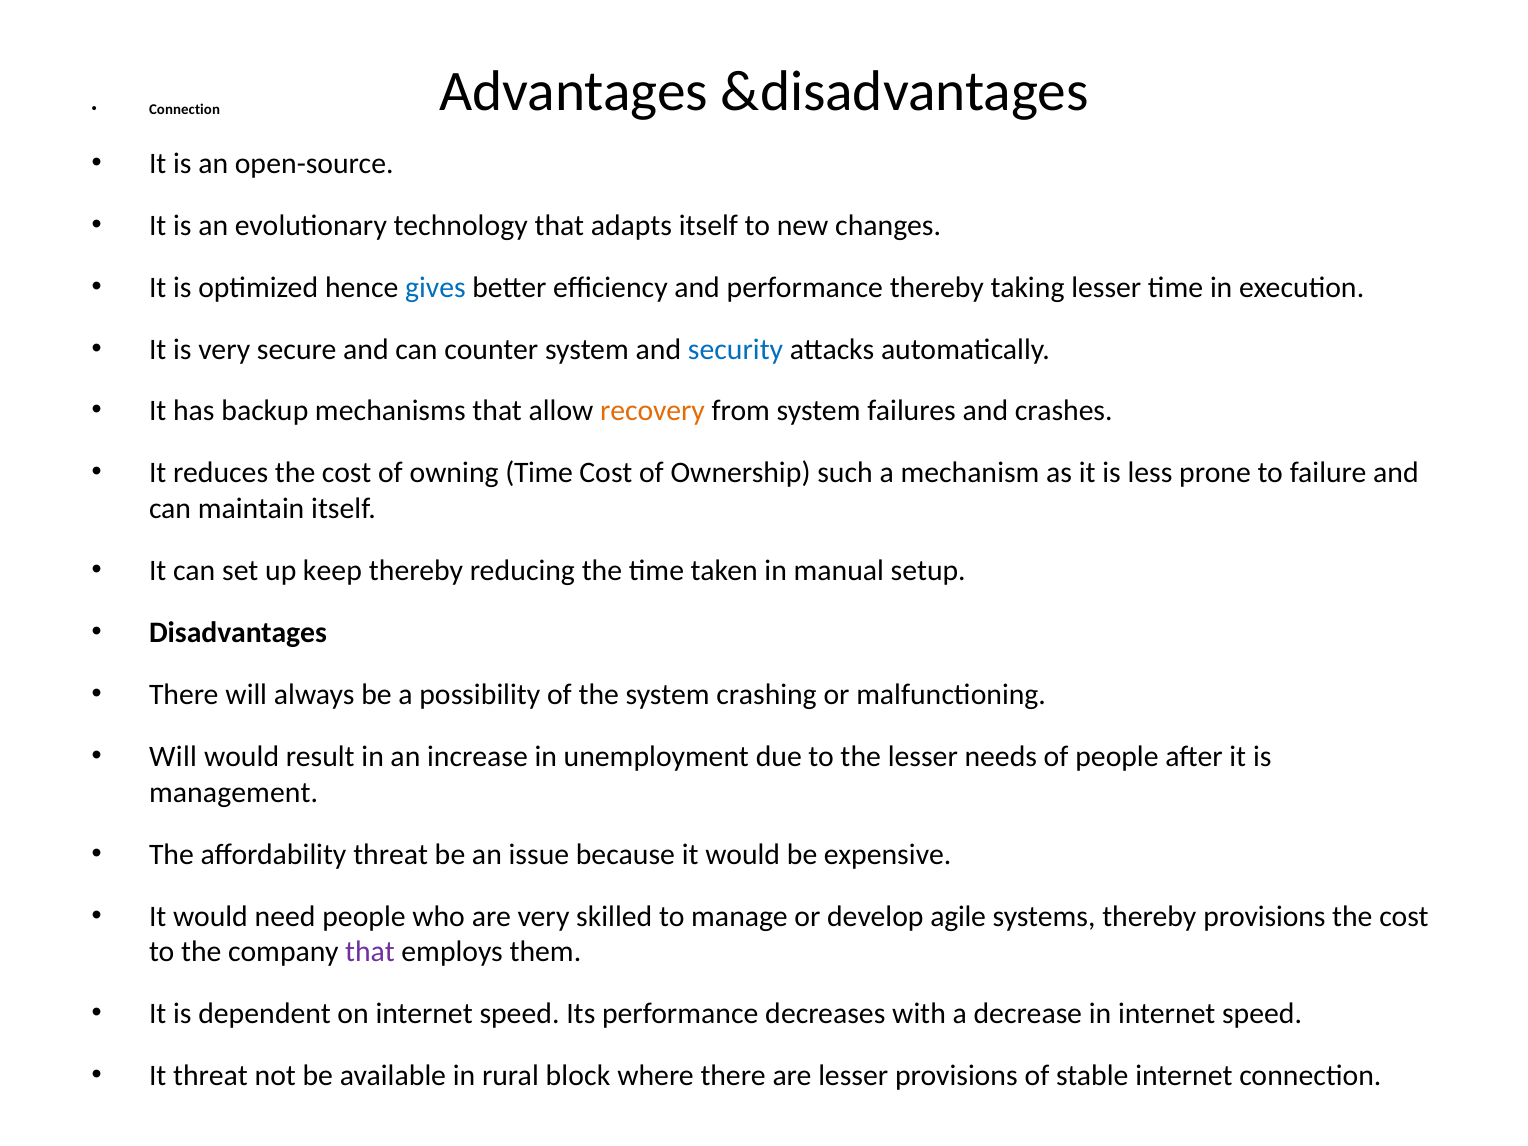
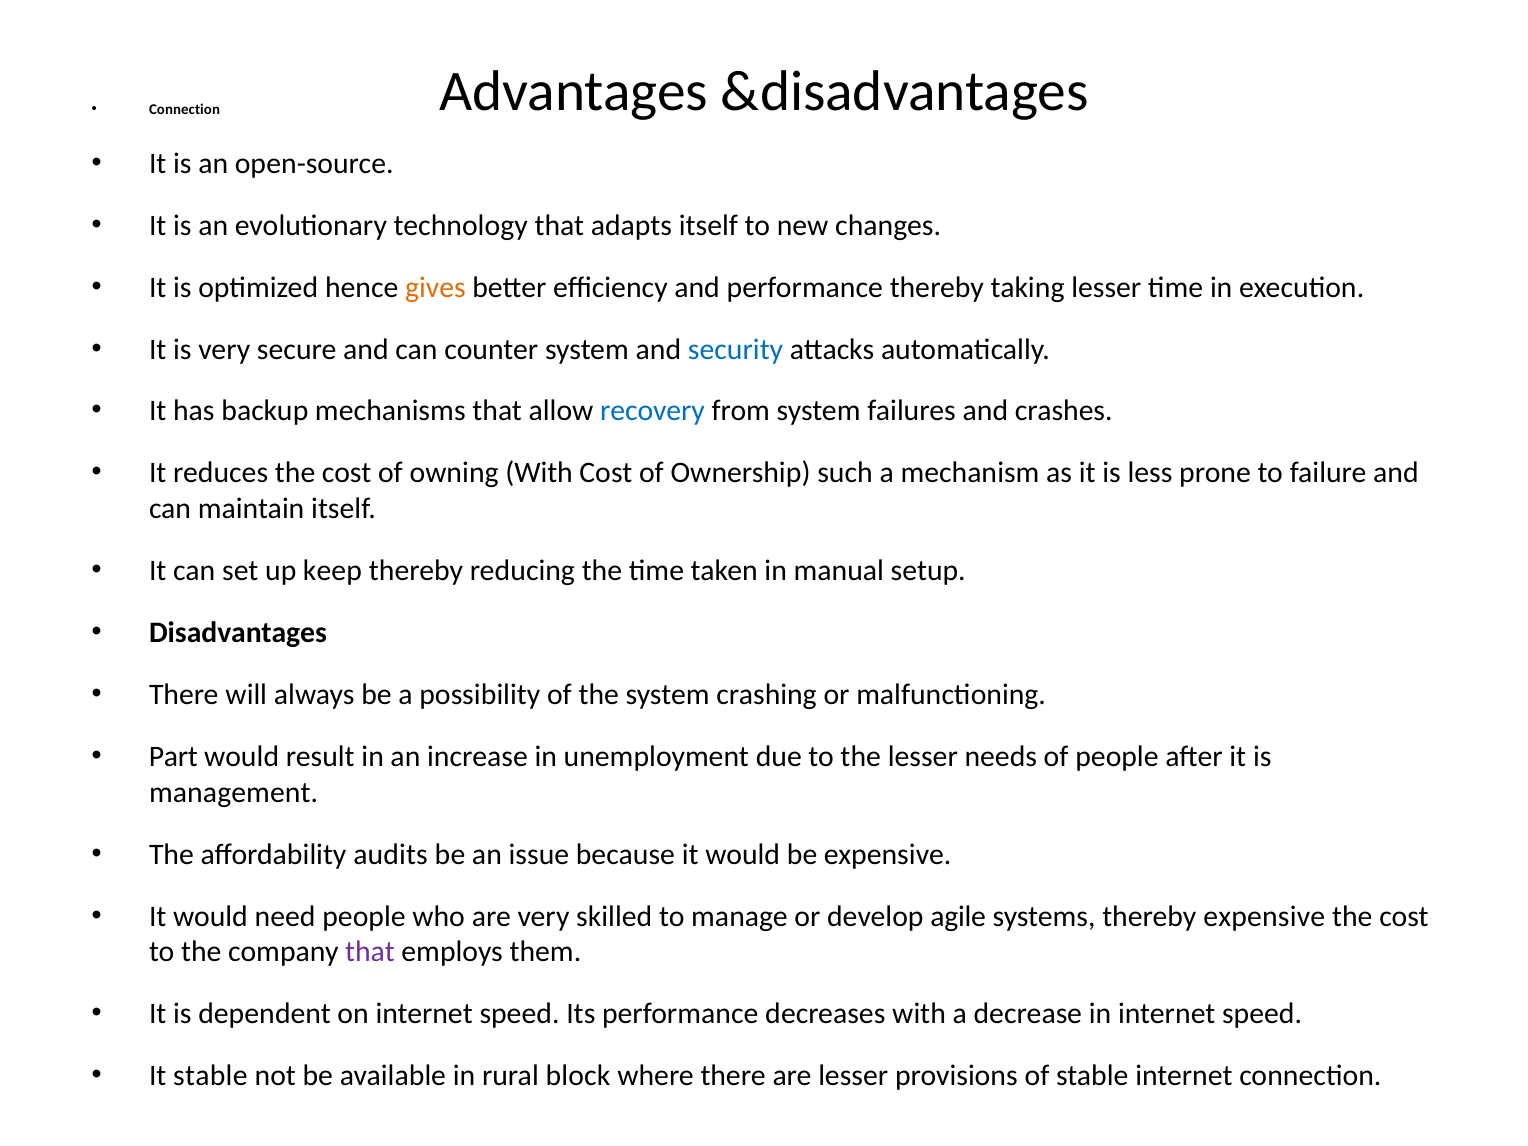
gives colour: blue -> orange
recovery colour: orange -> blue
owning Time: Time -> With
Will at (173, 757): Will -> Part
affordability threat: threat -> audits
thereby provisions: provisions -> expensive
It threat: threat -> stable
